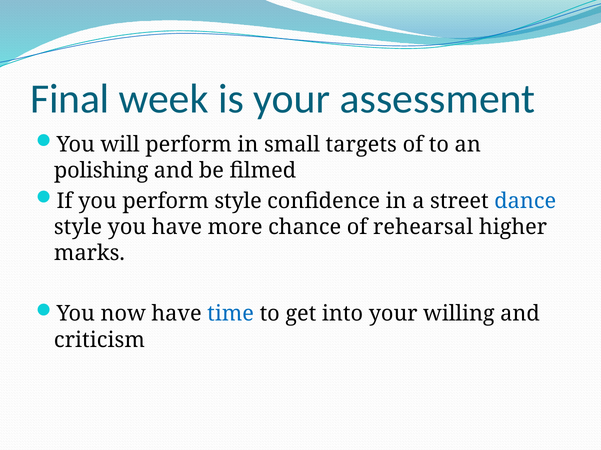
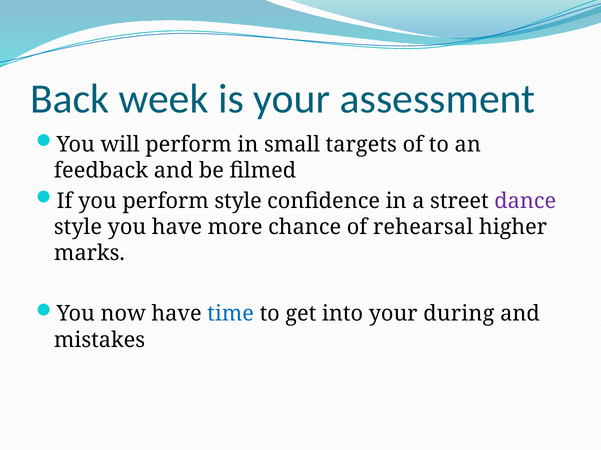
Final: Final -> Back
polishing: polishing -> feedback
dance colour: blue -> purple
willing: willing -> during
criticism: criticism -> mistakes
